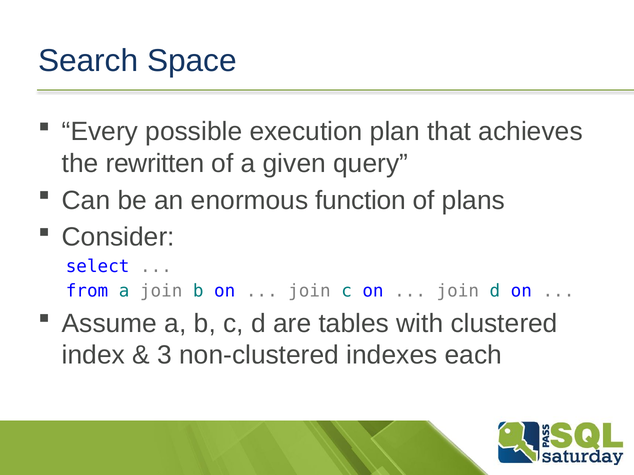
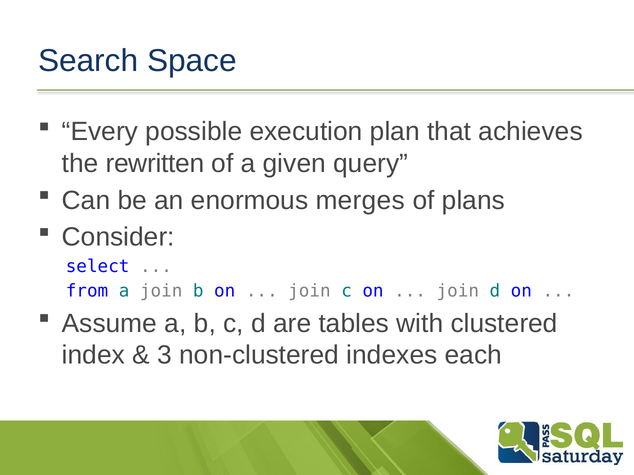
function: function -> merges
